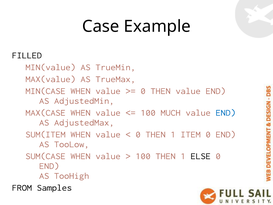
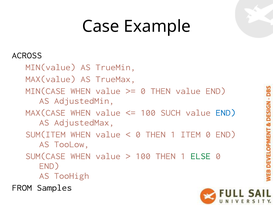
FILLED: FILLED -> ACROSS
MUCH: MUCH -> SUCH
ELSE colour: black -> green
